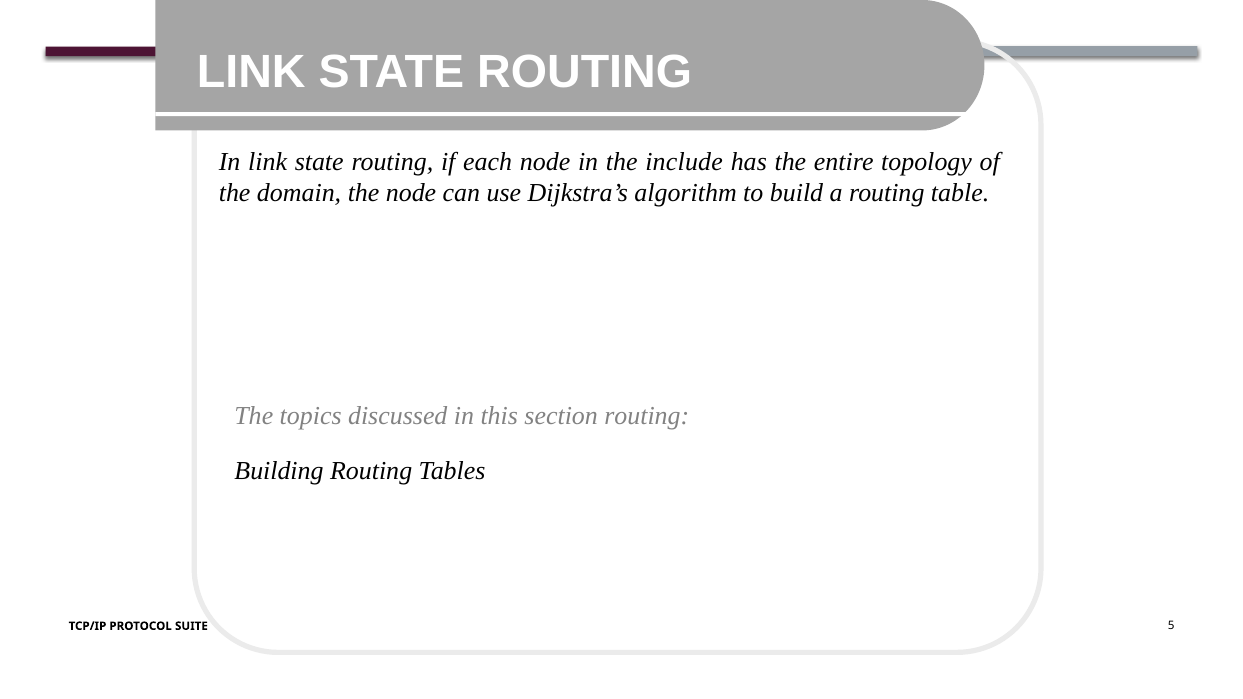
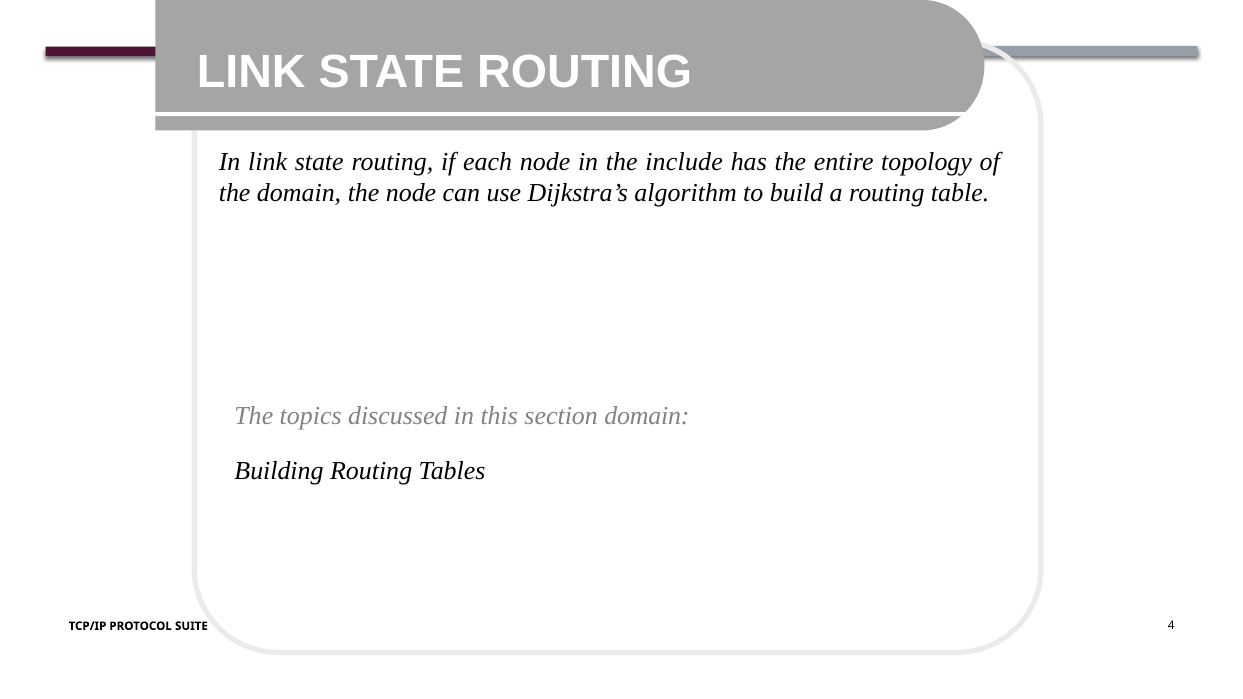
section routing: routing -> domain
5: 5 -> 4
